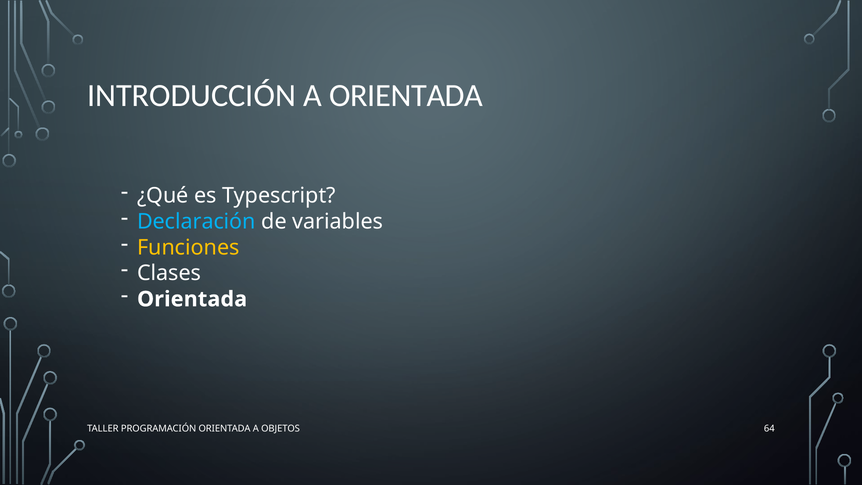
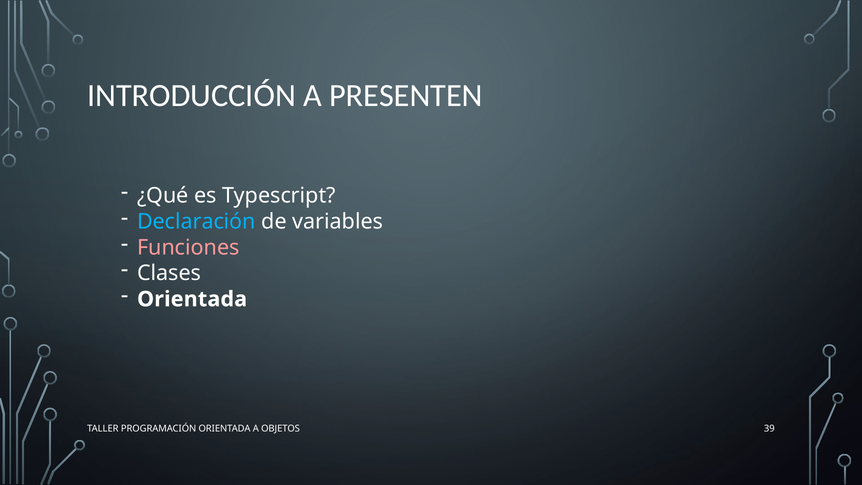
A ORIENTADA: ORIENTADA -> PRESENTEN
Funciones colour: yellow -> pink
64: 64 -> 39
